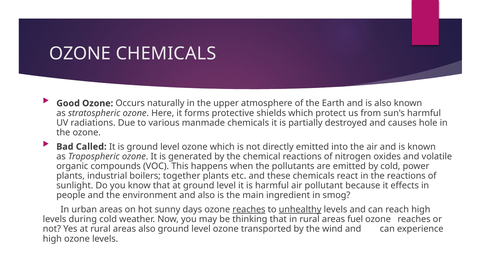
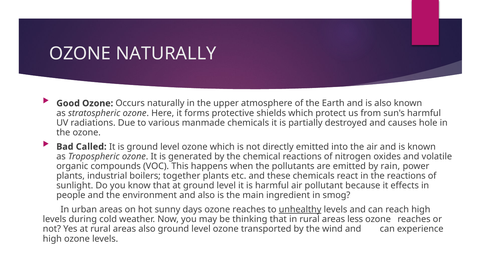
OZONE CHEMICALS: CHEMICALS -> NATURALLY
by cold: cold -> rain
reaches at (249, 210) underline: present -> none
fuel: fuel -> less
